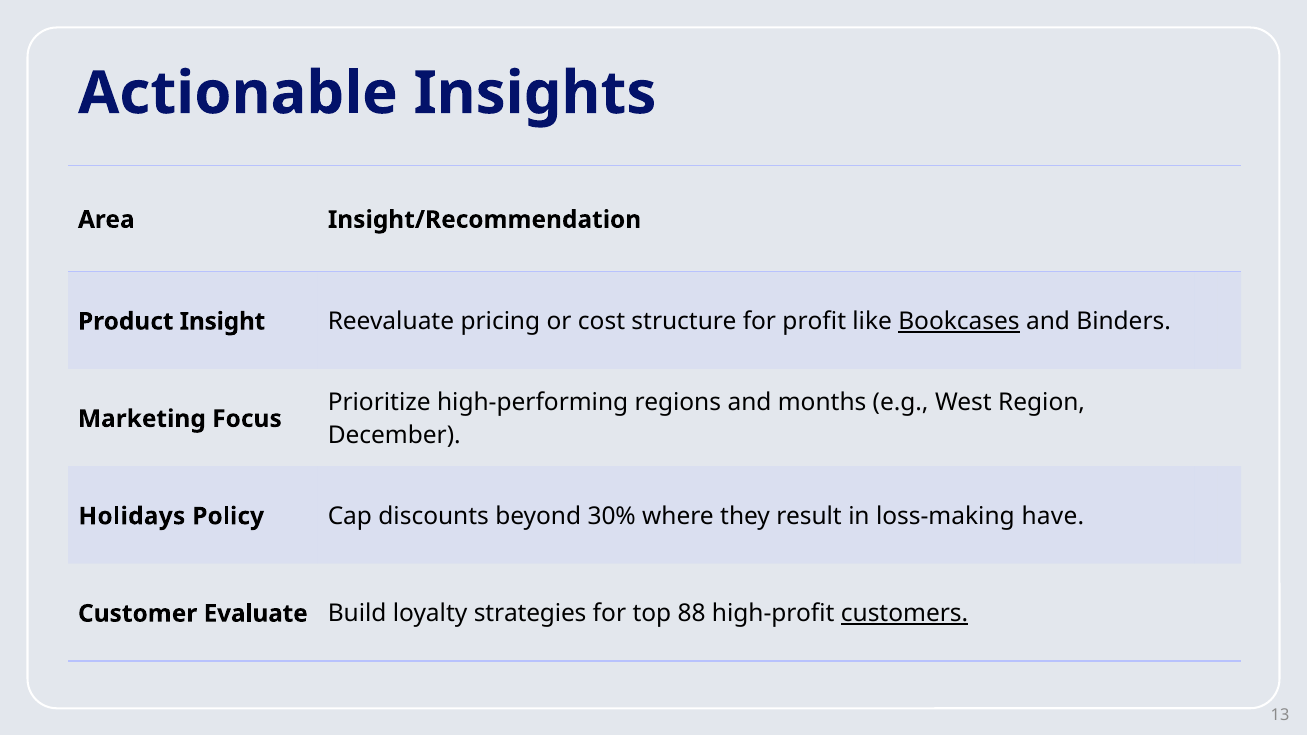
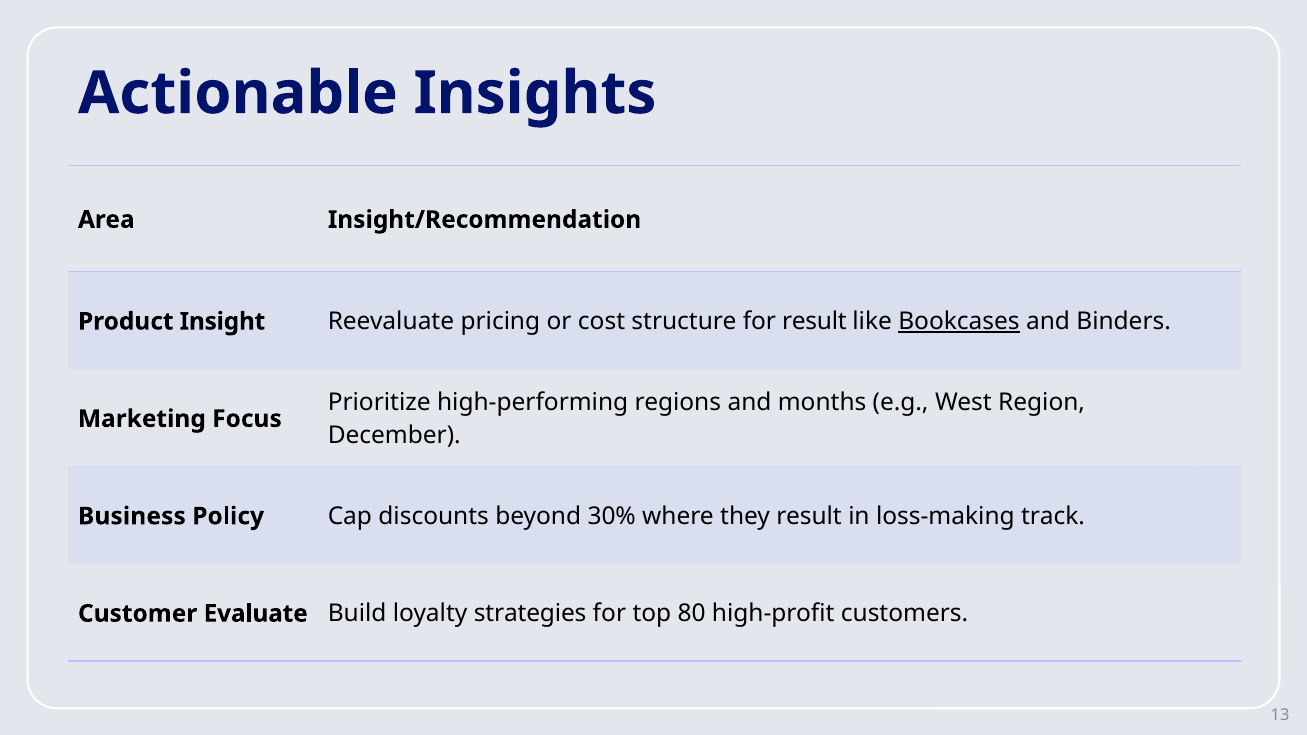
for profit: profit -> result
Holidays: Holidays -> Business
have: have -> track
88: 88 -> 80
customers underline: present -> none
